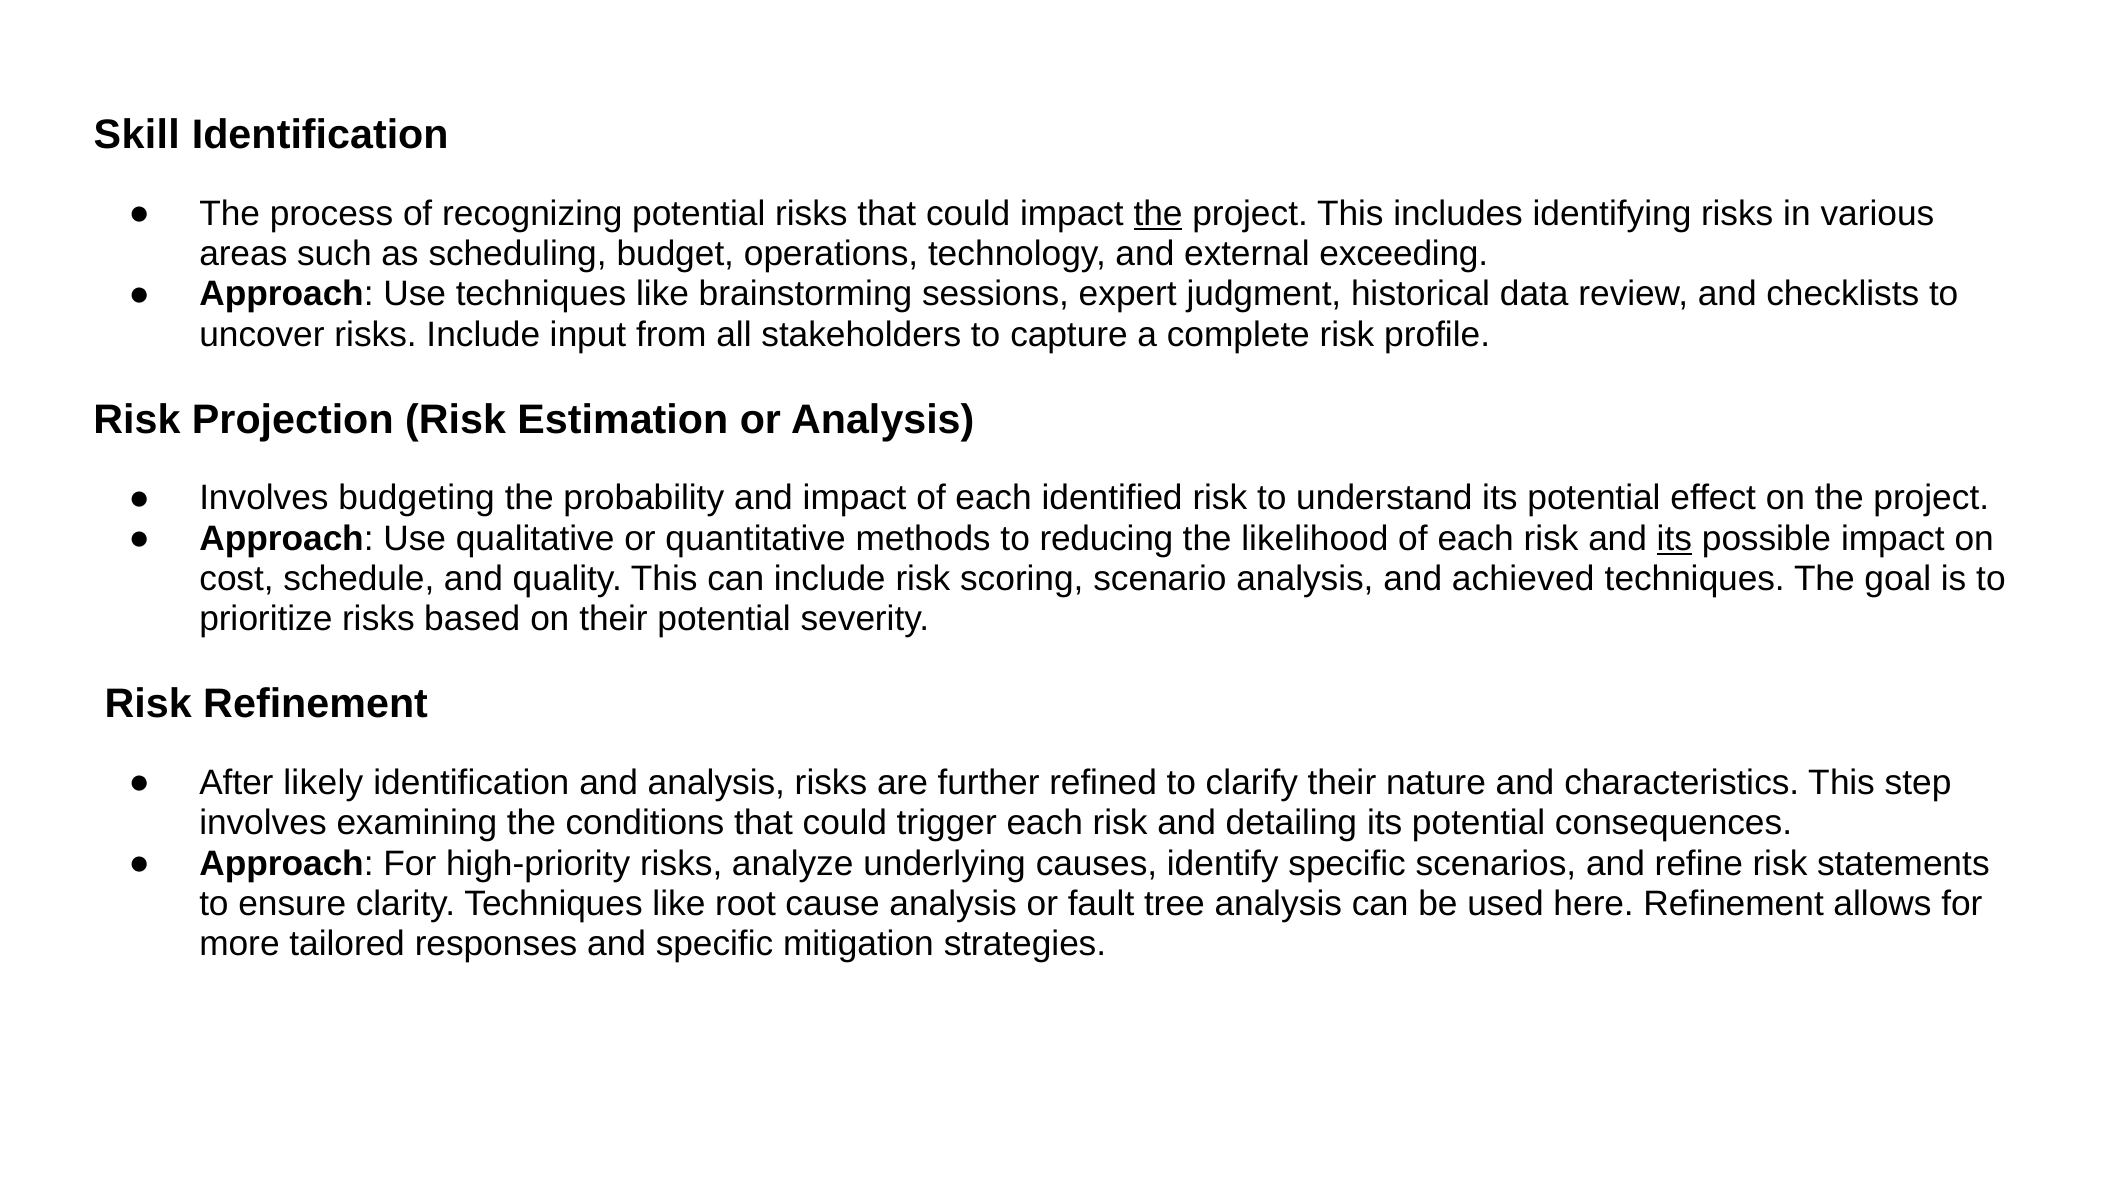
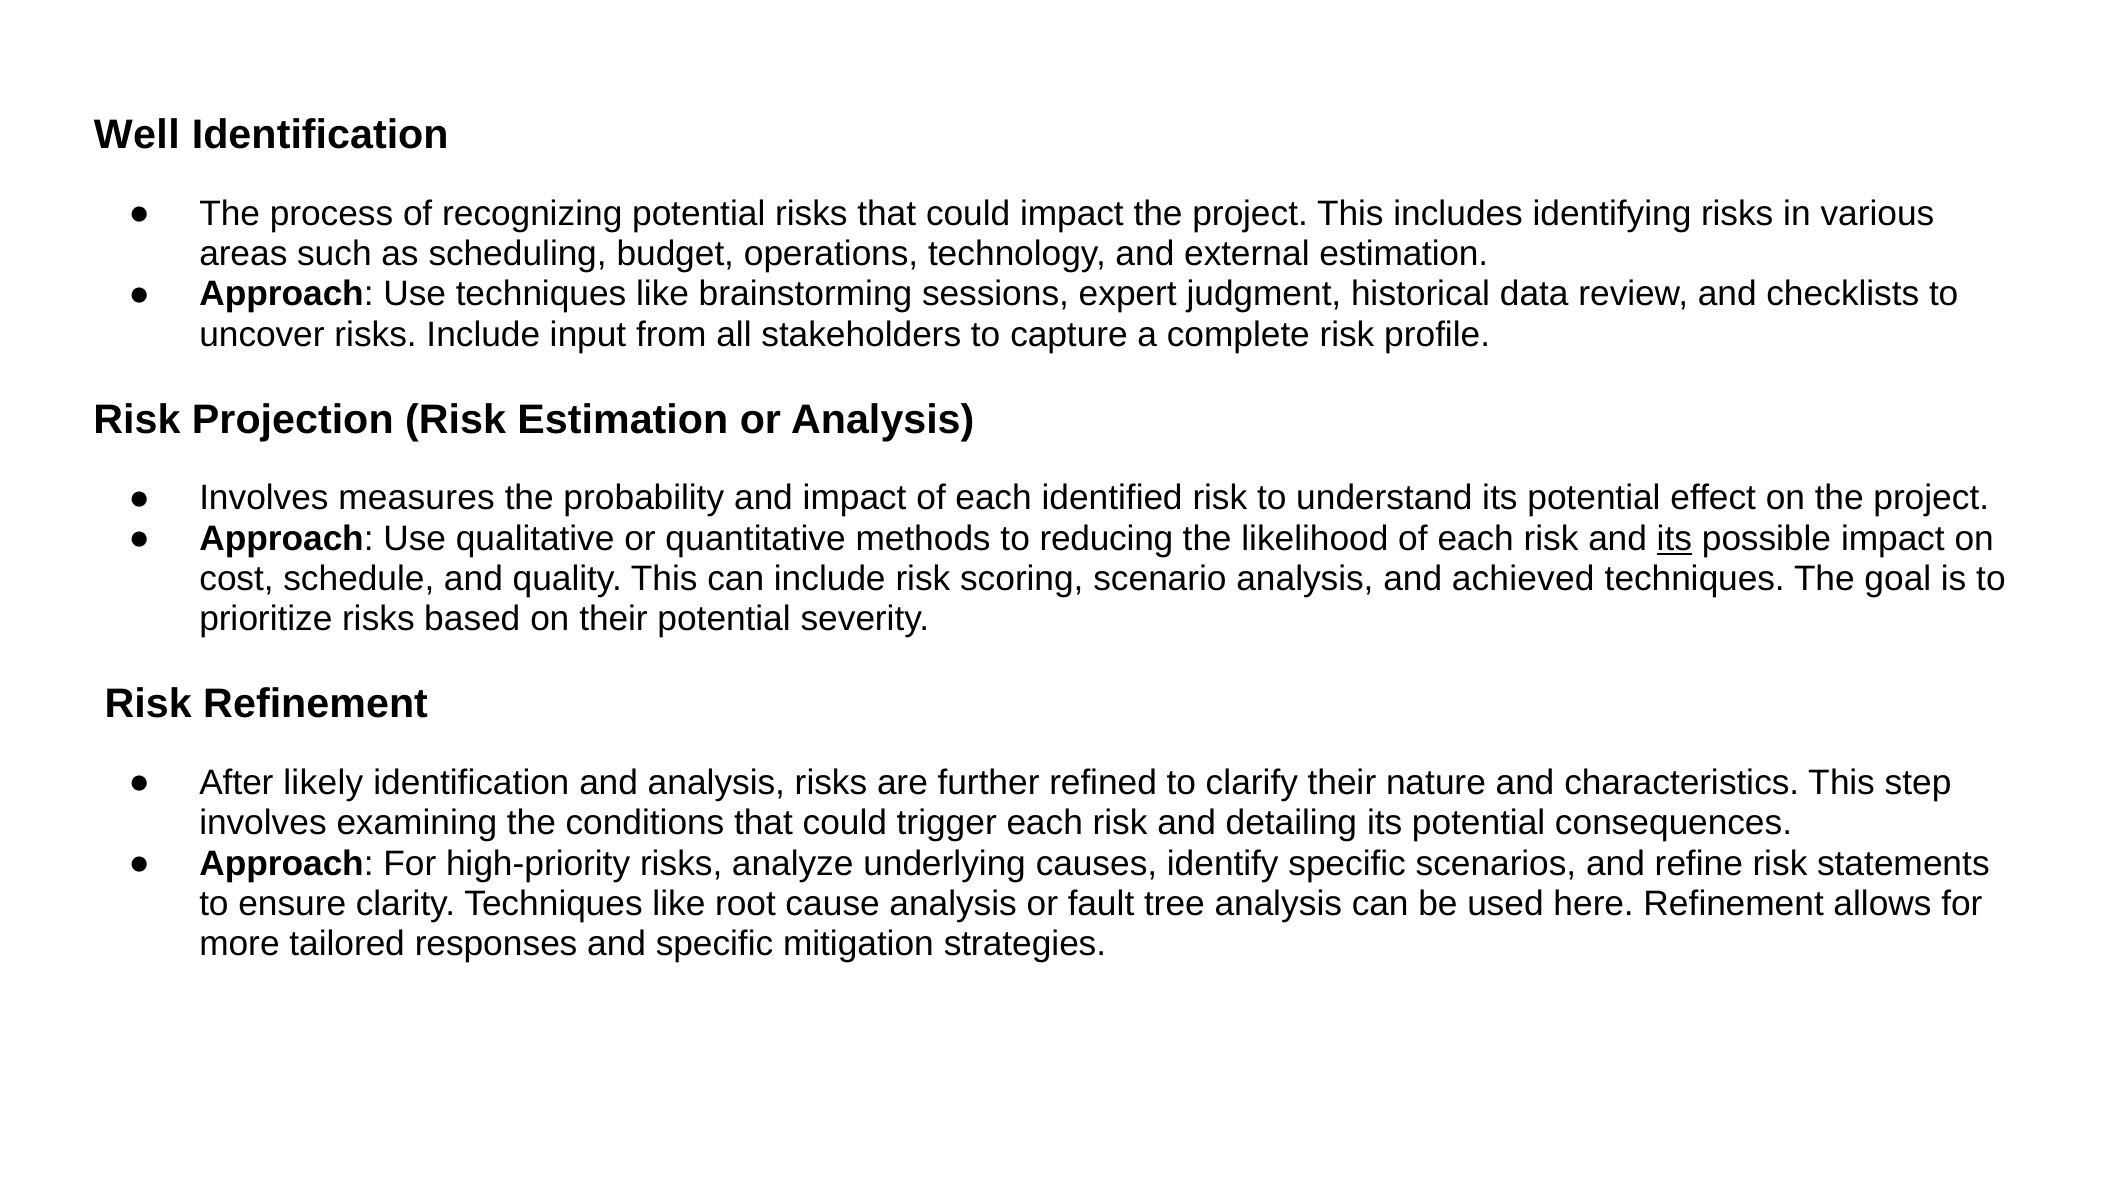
Skill: Skill -> Well
the at (1158, 214) underline: present -> none
external exceeding: exceeding -> estimation
budgeting: budgeting -> measures
